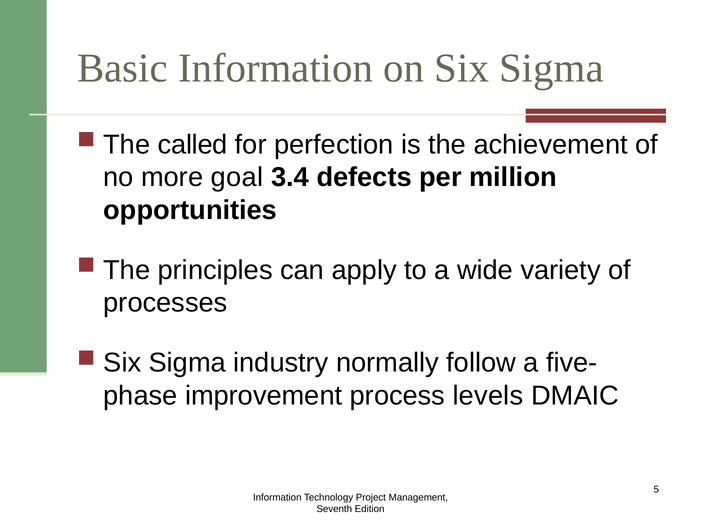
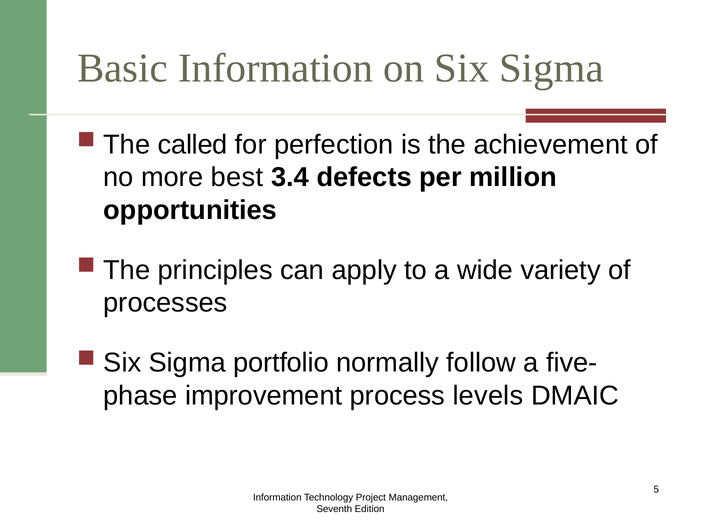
goal: goal -> best
industry: industry -> portfolio
